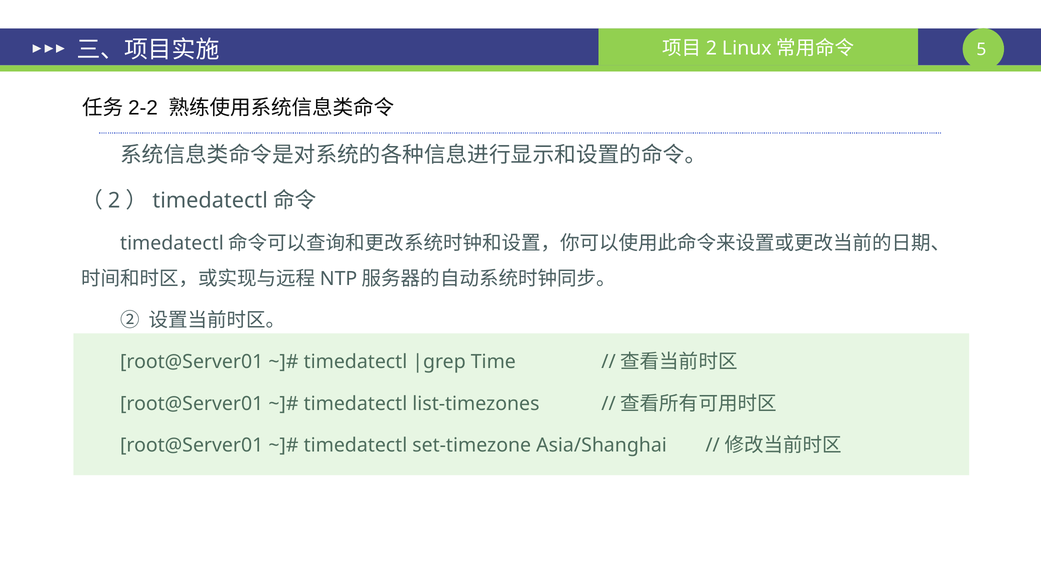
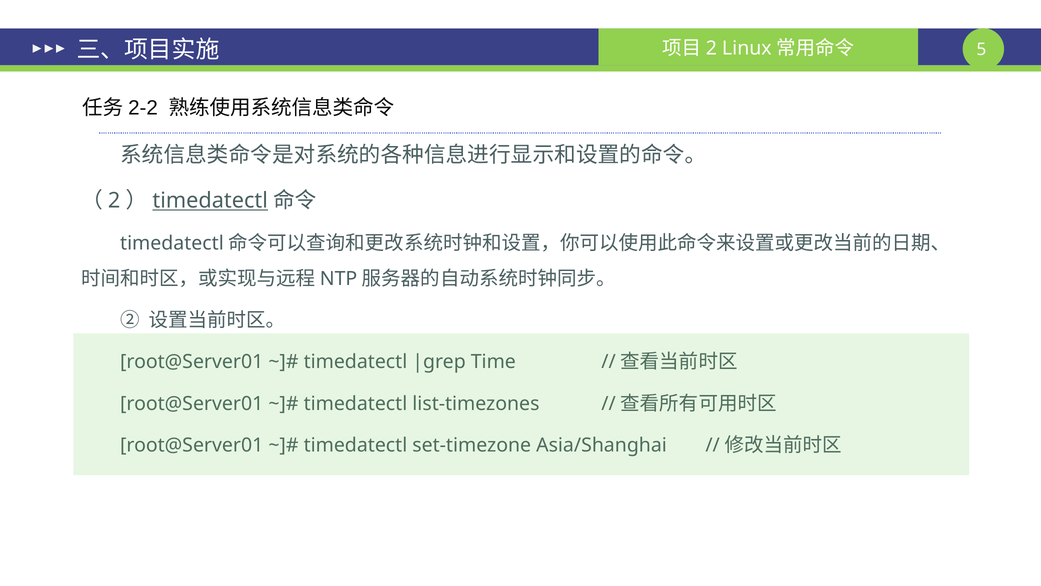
timedatectl at (210, 200) underline: none -> present
